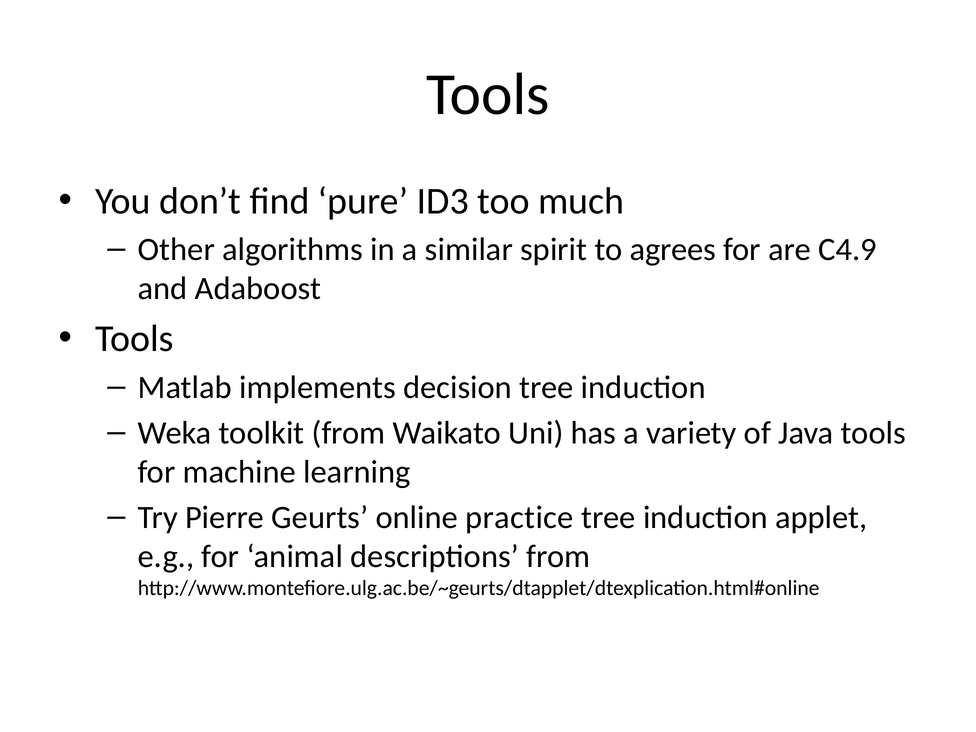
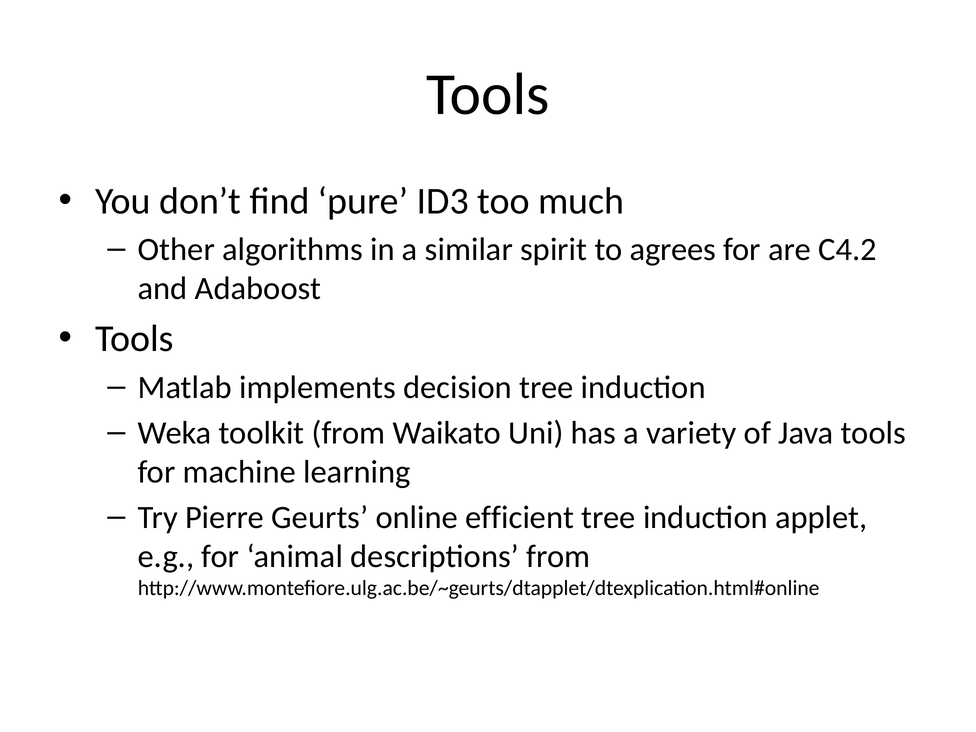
C4.9: C4.9 -> C4.2
practice: practice -> efficient
